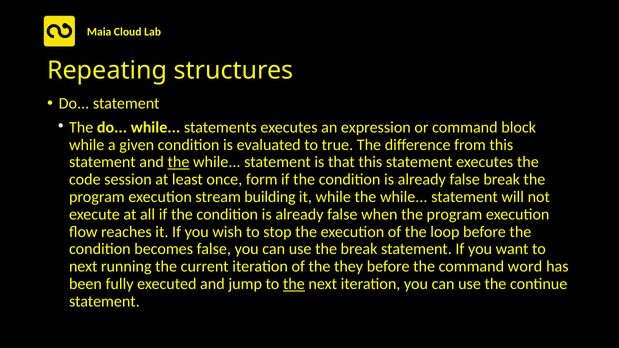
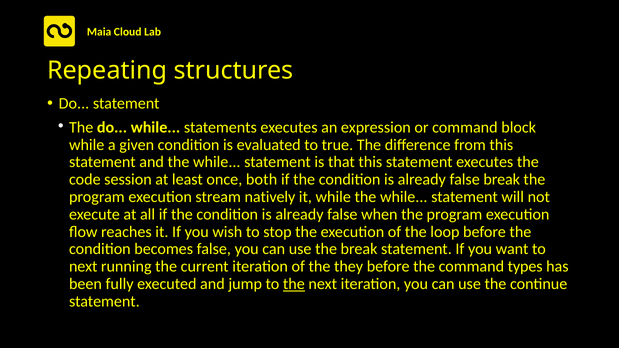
the at (178, 162) underline: present -> none
form: form -> both
building: building -> natively
word: word -> types
